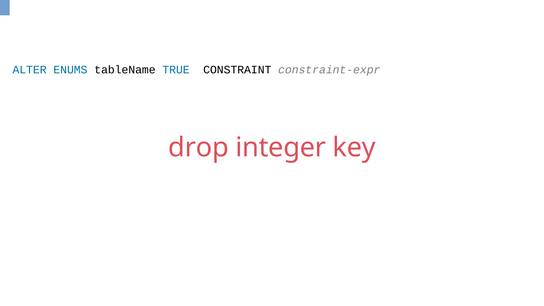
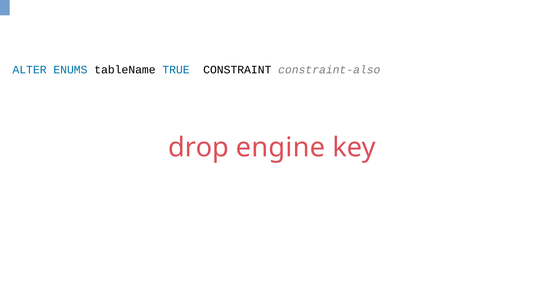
constraint-expr: constraint-expr -> constraint-also
integer: integer -> engine
